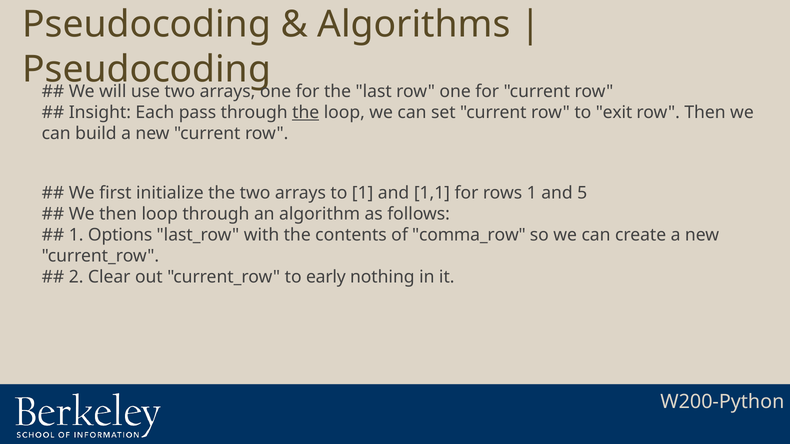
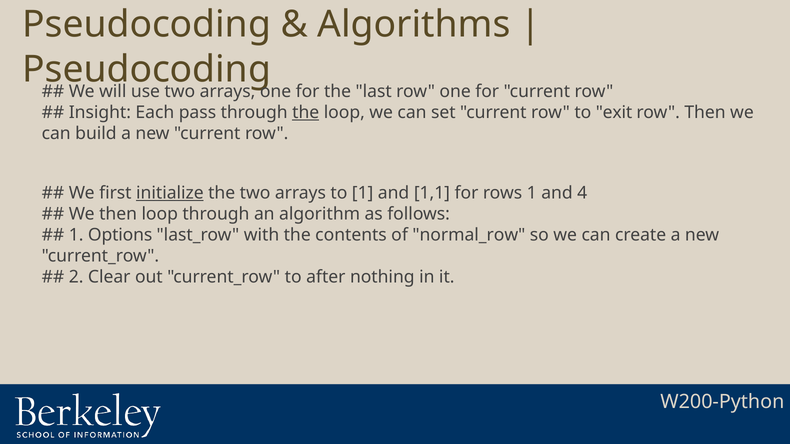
initialize underline: none -> present
5: 5 -> 4
comma_row: comma_row -> normal_row
early: early -> after
